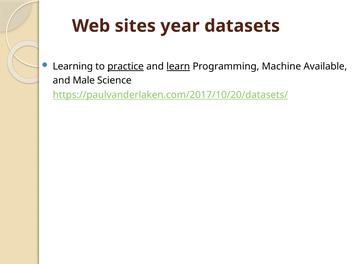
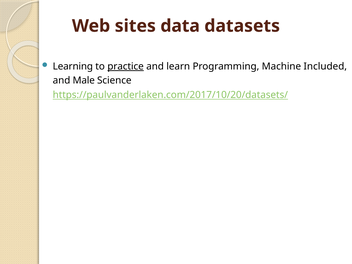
year: year -> data
learn underline: present -> none
Available: Available -> Included
